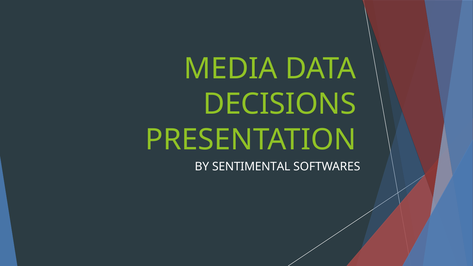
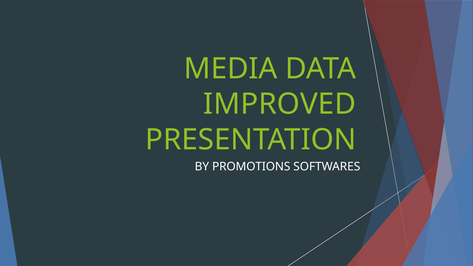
DECISIONS: DECISIONS -> IMPROVED
SENTIMENTAL: SENTIMENTAL -> PROMOTIONS
